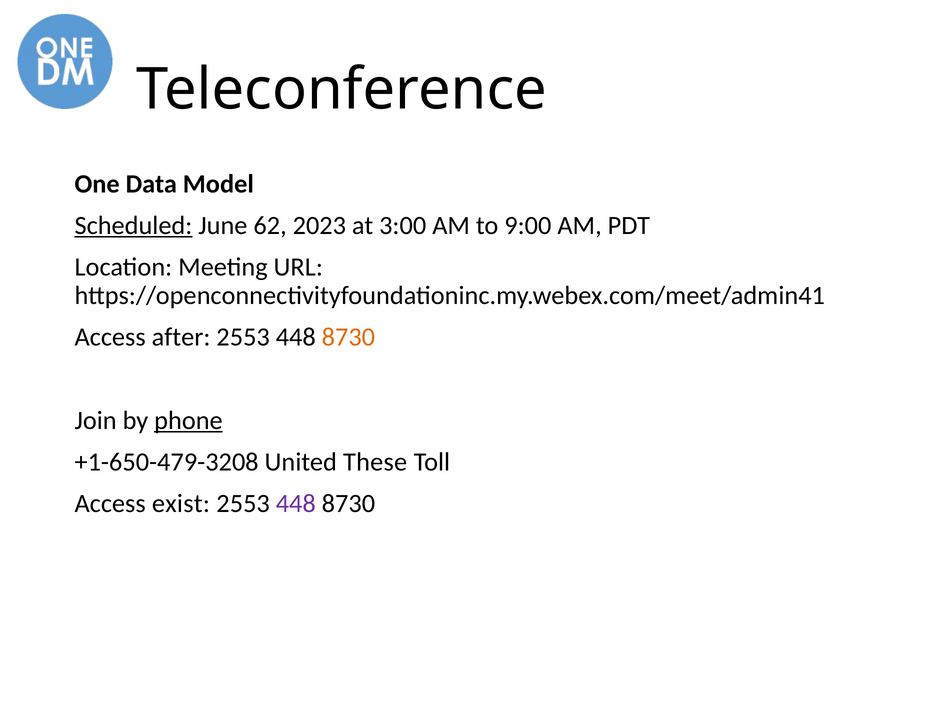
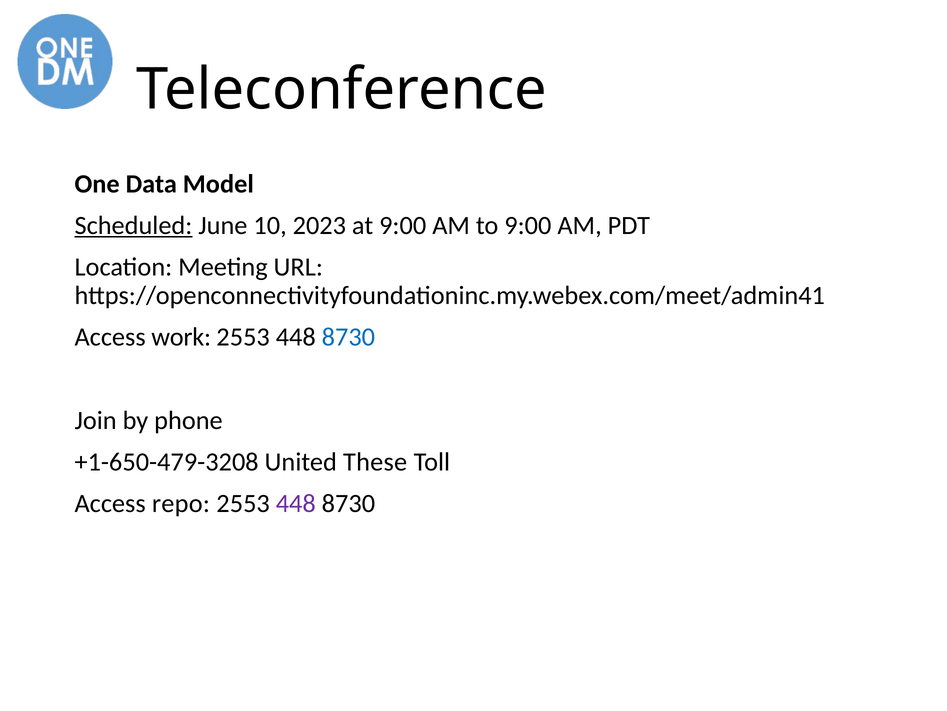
62: 62 -> 10
at 3:00: 3:00 -> 9:00
after: after -> work
8730 at (348, 337) colour: orange -> blue
phone underline: present -> none
exist: exist -> repo
